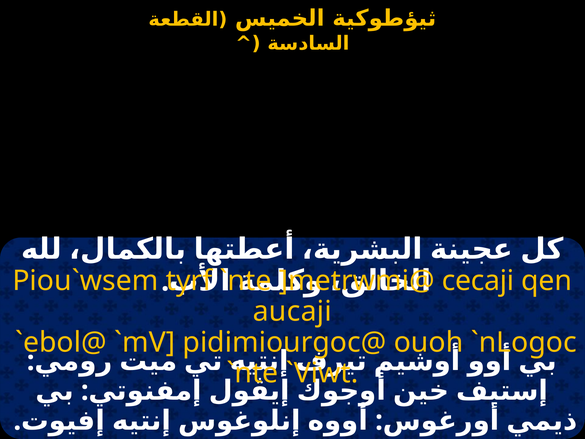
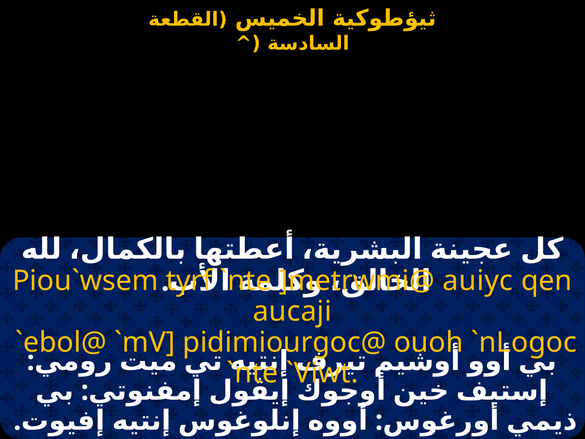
cecaji: cecaji -> auiyc
